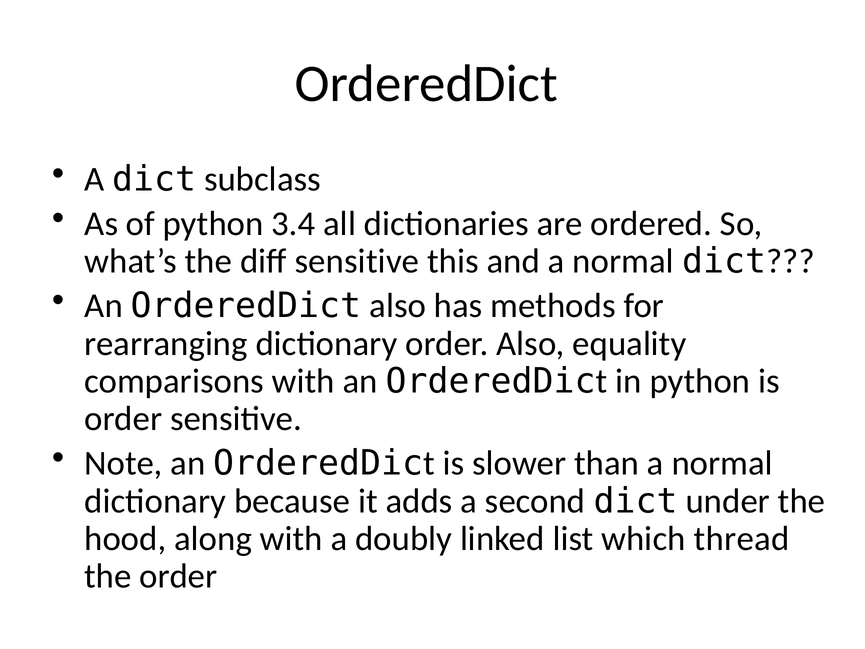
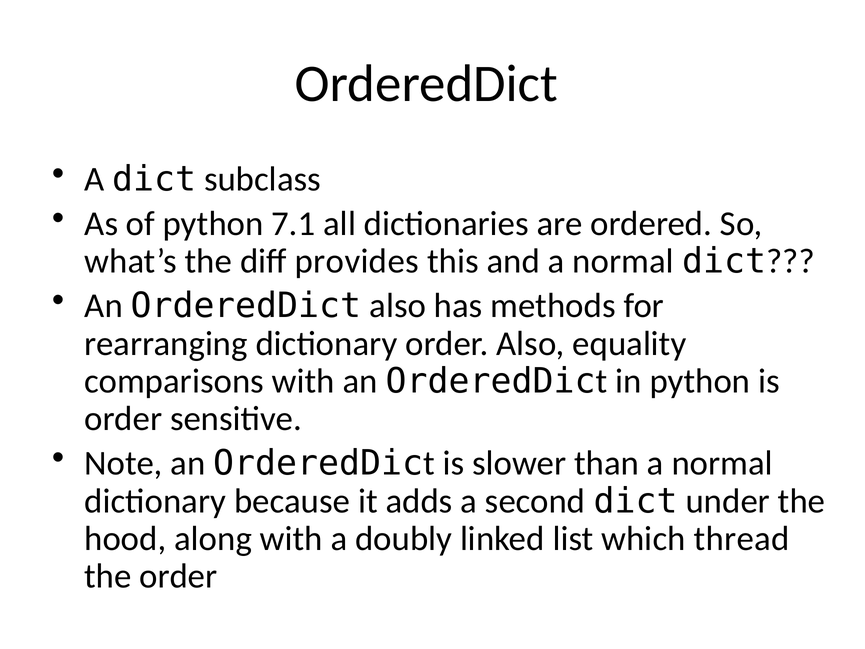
3.4: 3.4 -> 7.1
diff sensitive: sensitive -> provides
